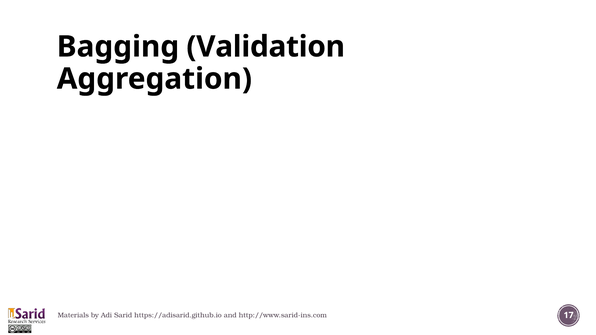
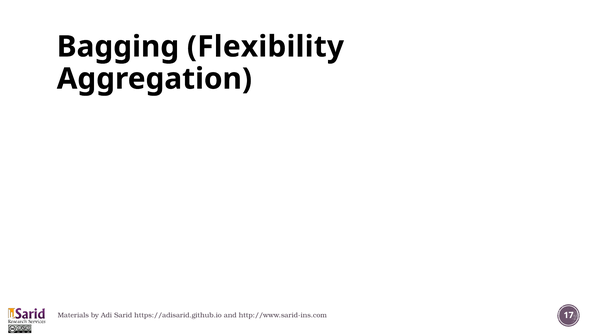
Validation: Validation -> Flexibility
